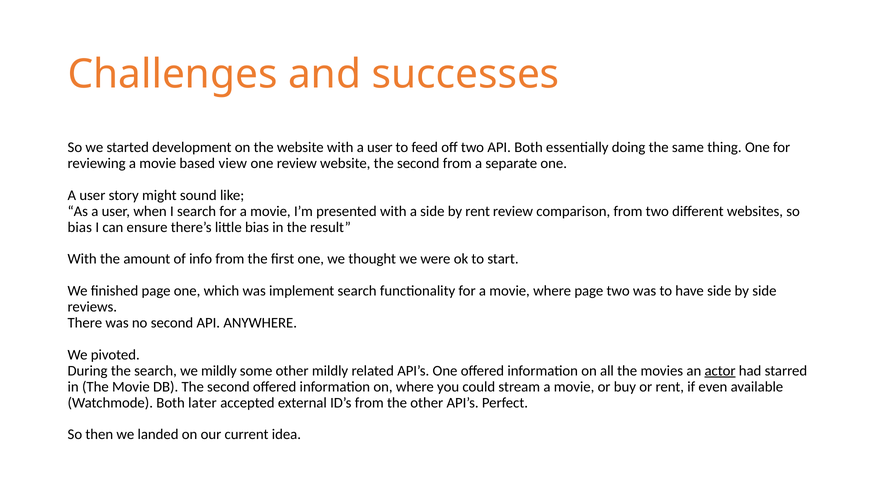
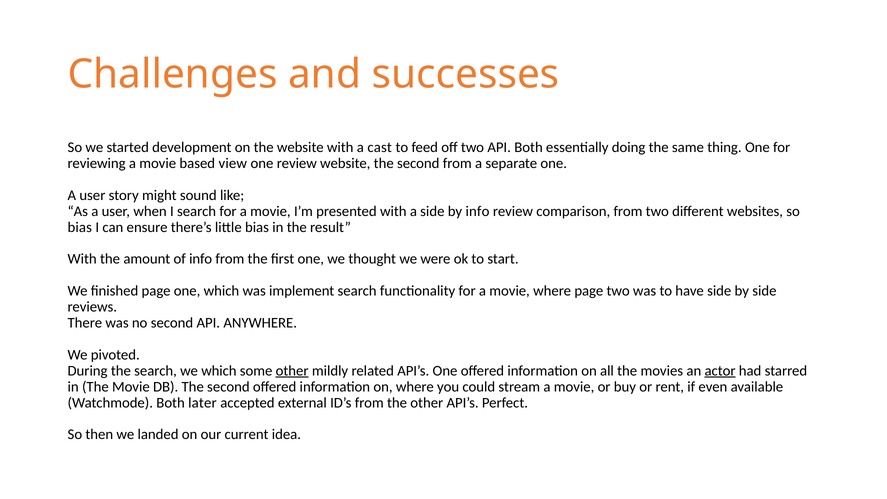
with a user: user -> cast
by rent: rent -> info
we mildly: mildly -> which
other at (292, 371) underline: none -> present
